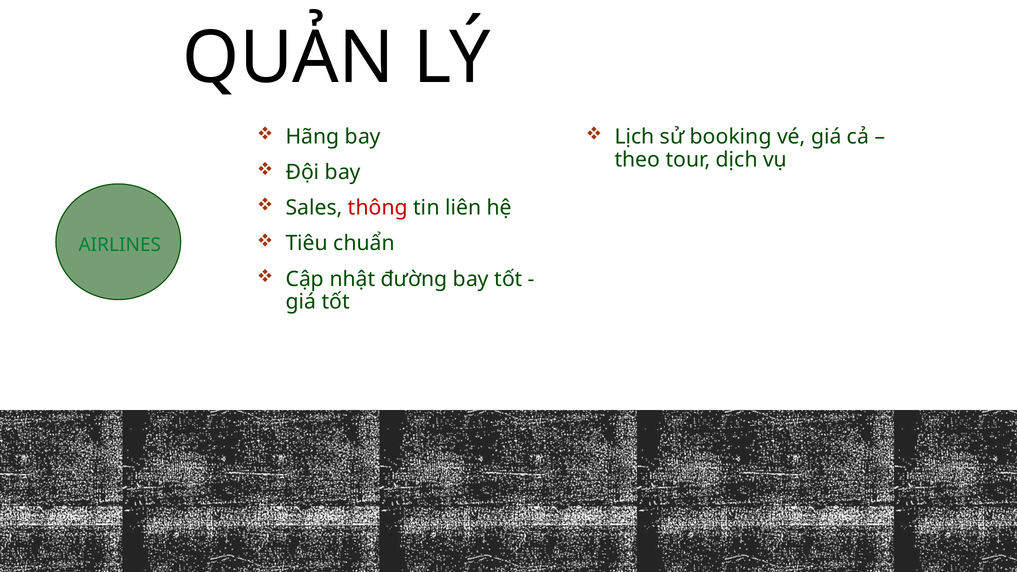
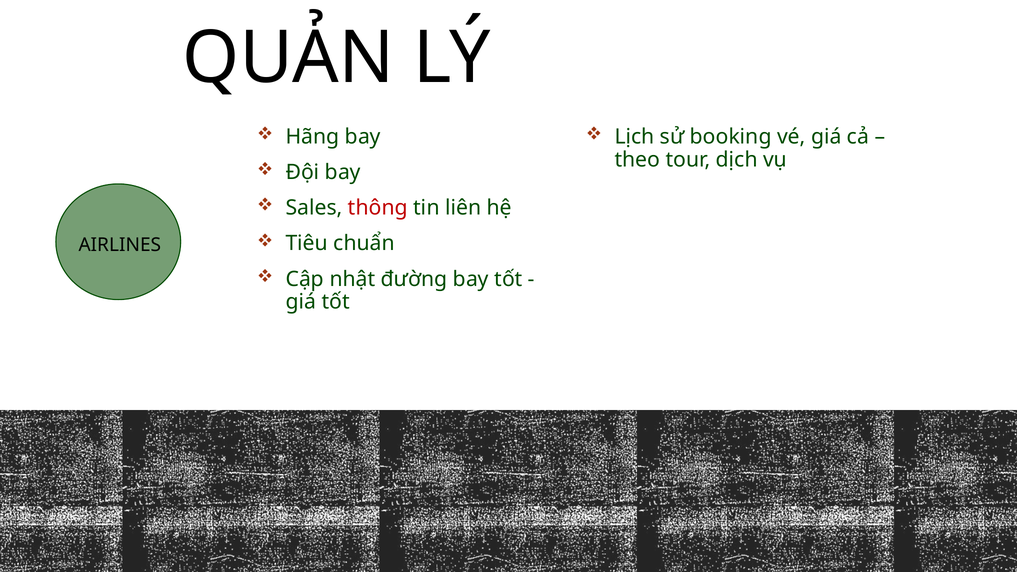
AIRLINES colour: green -> black
